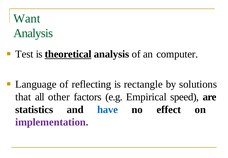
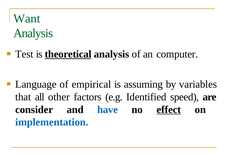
reflecting: reflecting -> empirical
rectangle: rectangle -> assuming
solutions: solutions -> variables
Empirical: Empirical -> Identified
statistics: statistics -> consider
effect underline: none -> present
implementation colour: purple -> blue
